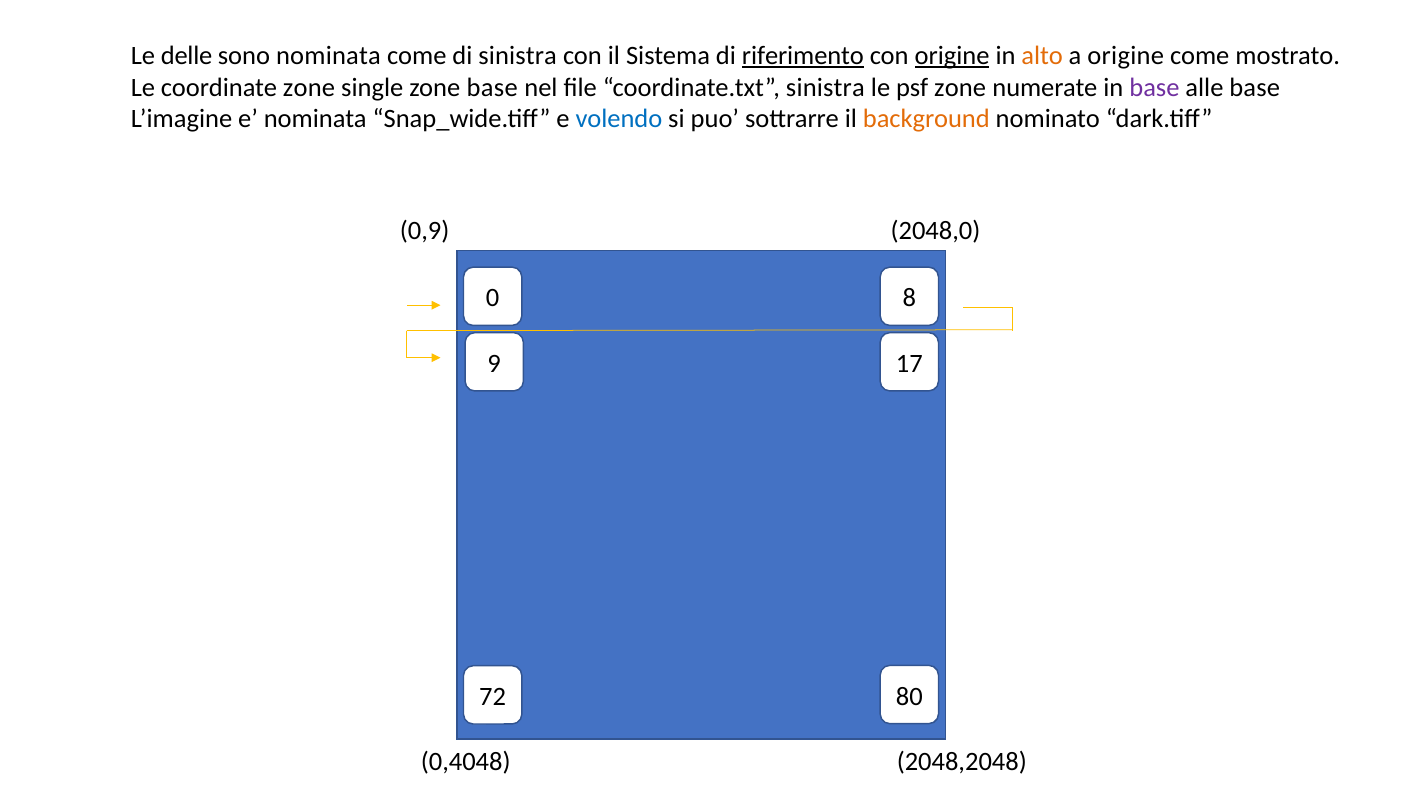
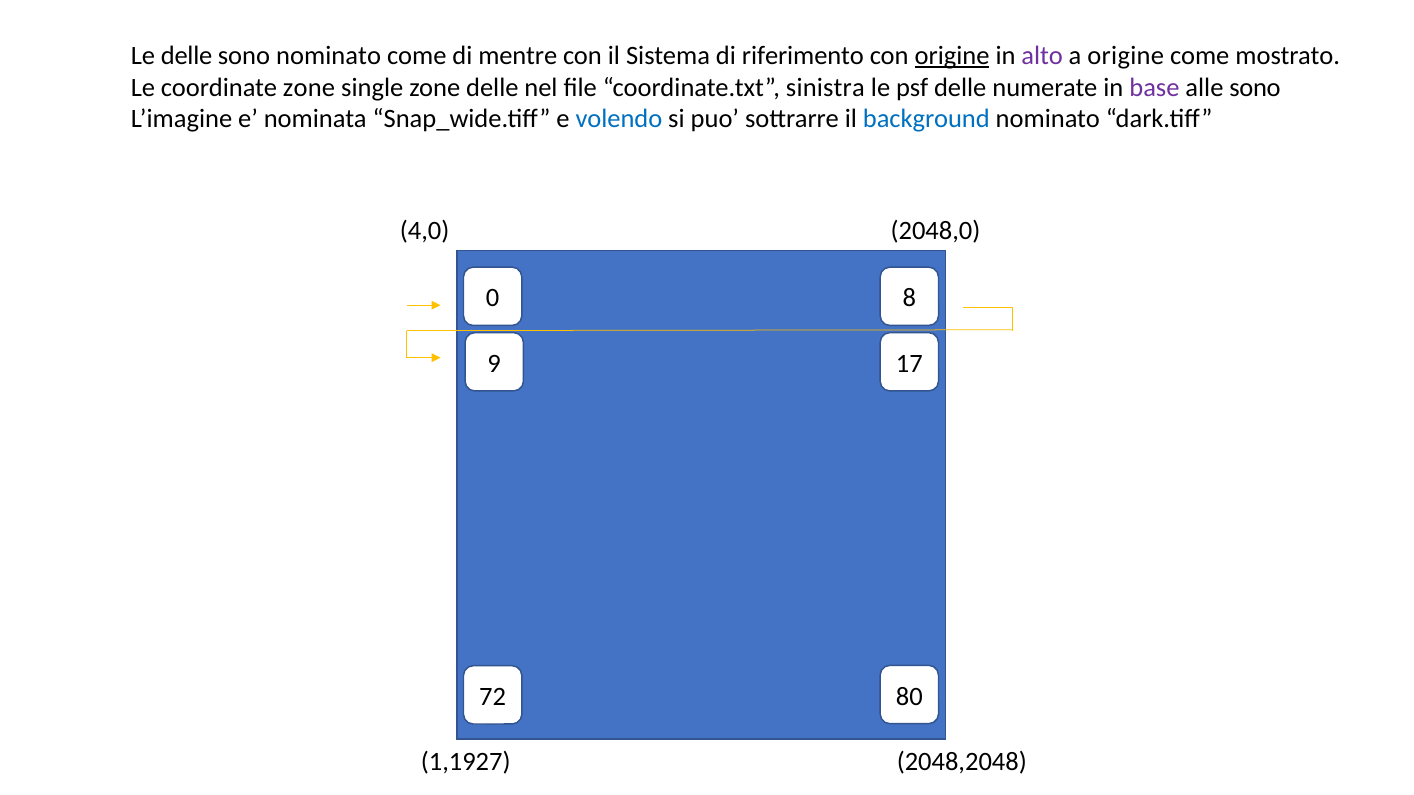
sono nominata: nominata -> nominato
di sinistra: sinistra -> mentre
riferimento underline: present -> none
alto colour: orange -> purple
zone base: base -> delle
psf zone: zone -> delle
alle base: base -> sono
background colour: orange -> blue
0,9: 0,9 -> 4,0
0,4048: 0,4048 -> 1,1927
